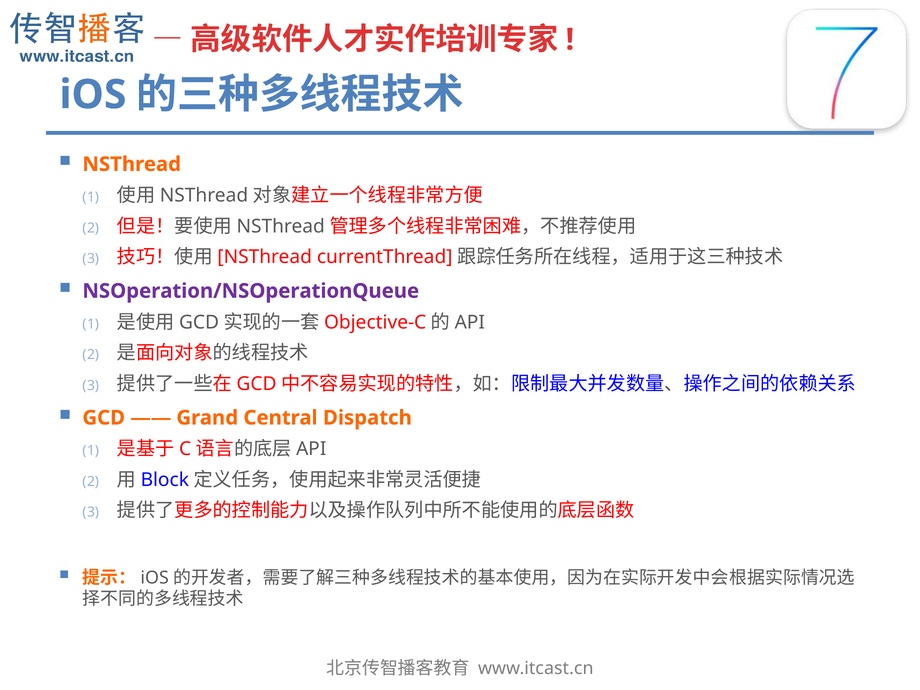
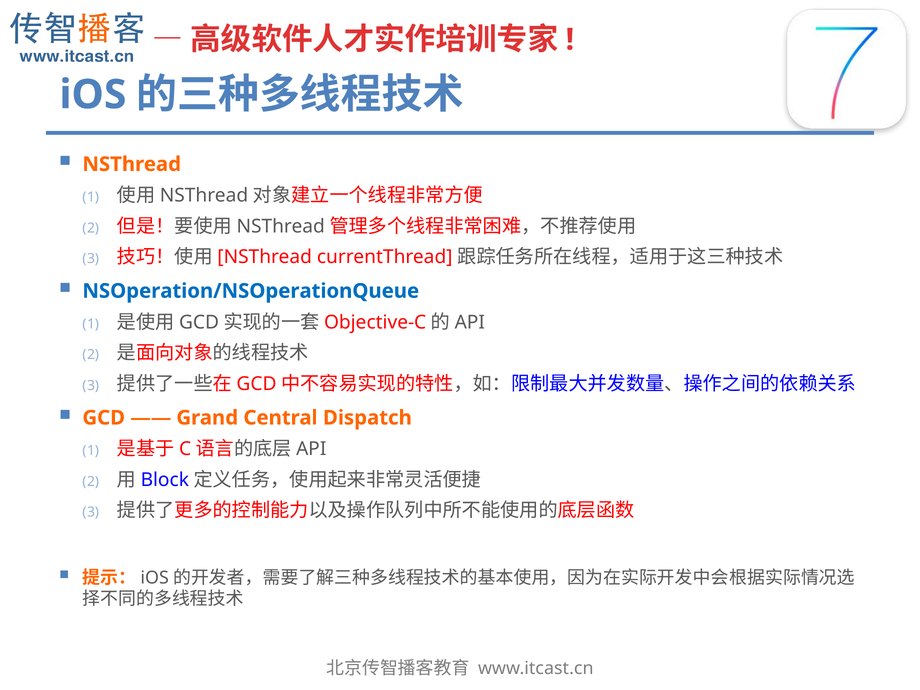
NSOperation/NSOperationQueue colour: purple -> blue
